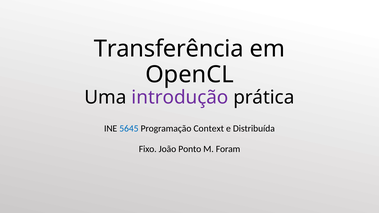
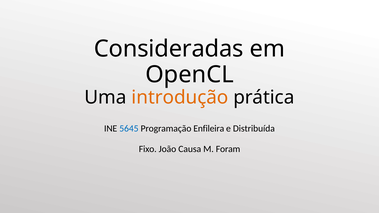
Transferência: Transferência -> Consideradas
introdução colour: purple -> orange
Context: Context -> Enfileira
Ponto: Ponto -> Causa
